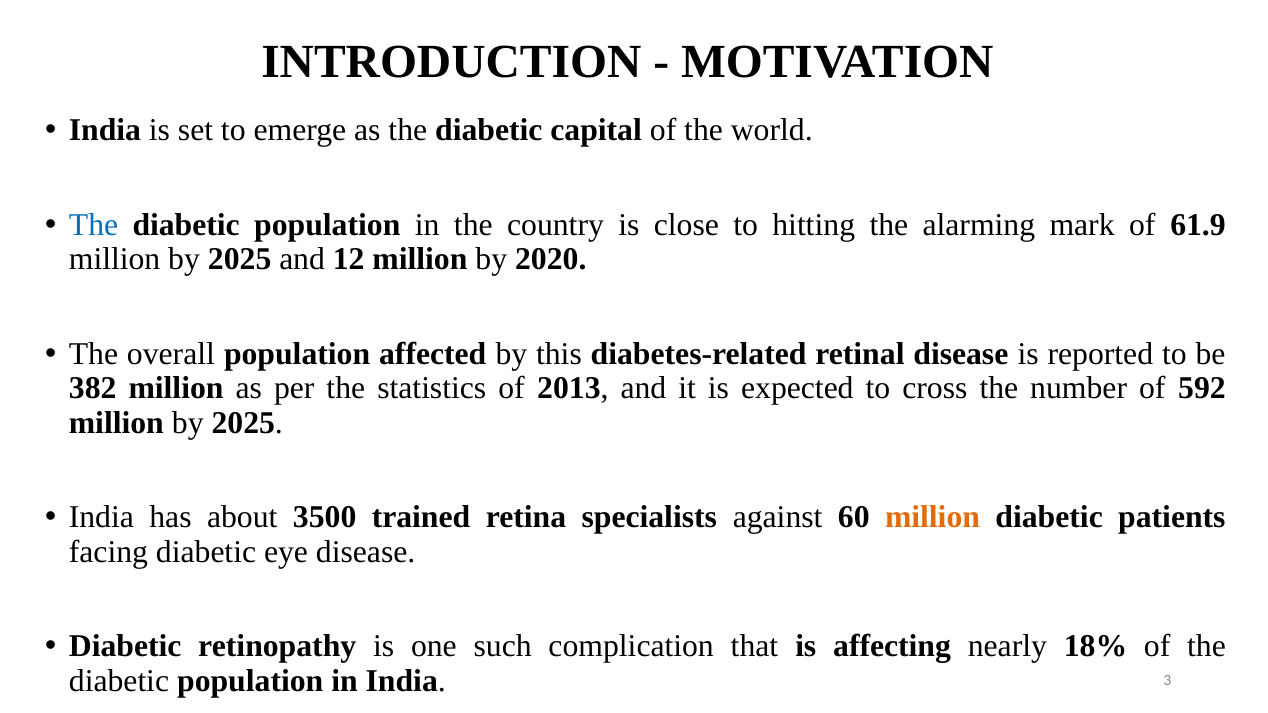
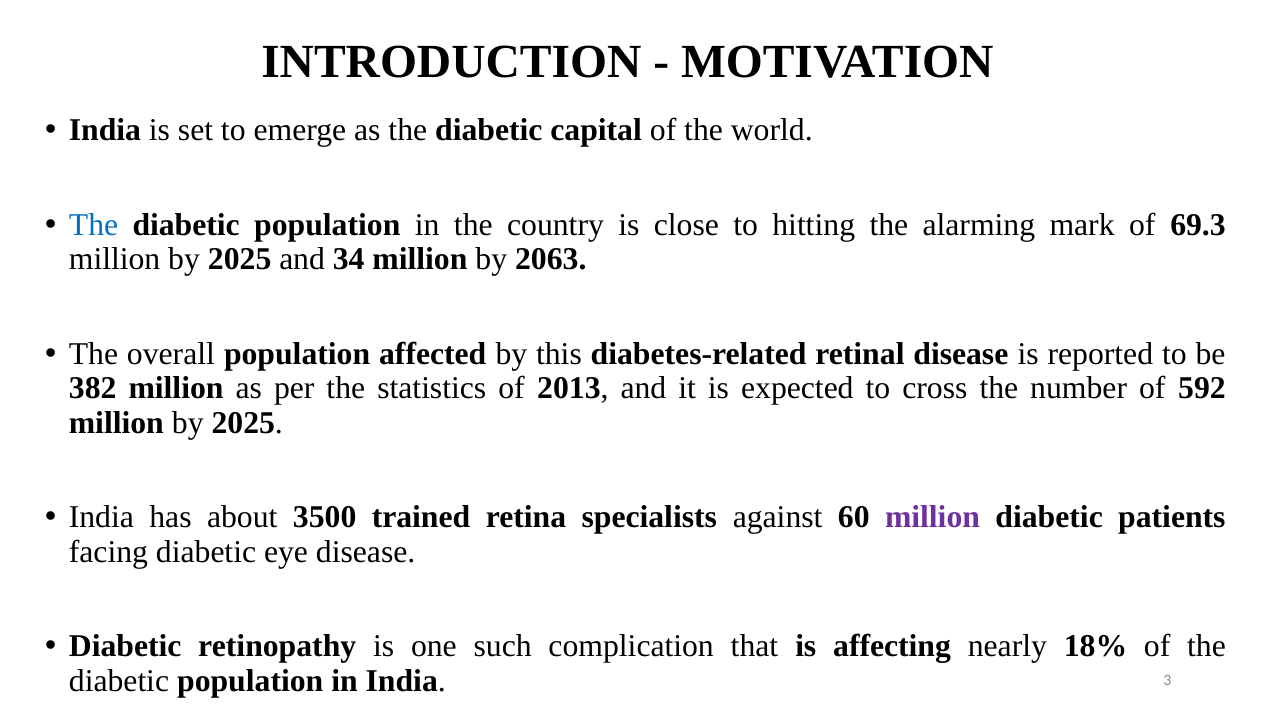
61.9: 61.9 -> 69.3
12: 12 -> 34
2020: 2020 -> 2063
million at (932, 518) colour: orange -> purple
